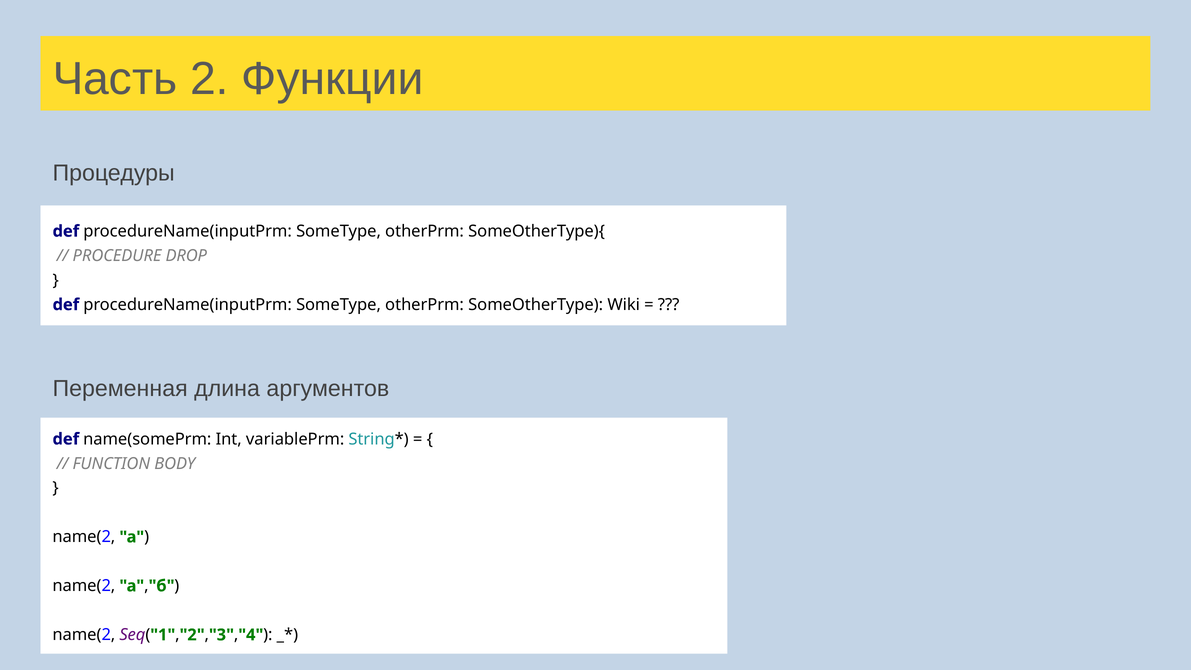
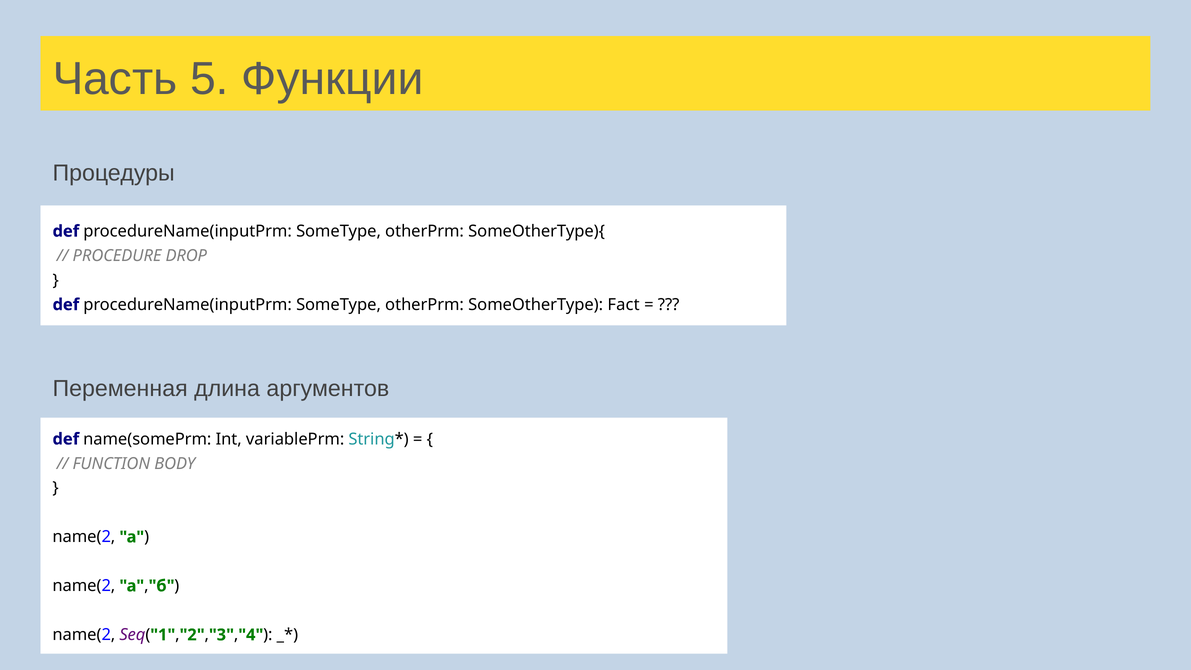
2: 2 -> 5
Wiki: Wiki -> Fact
